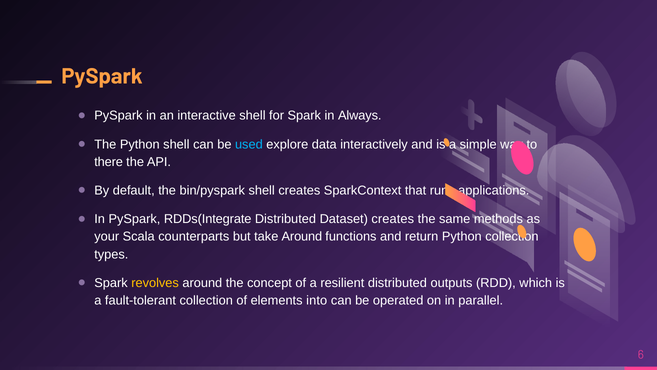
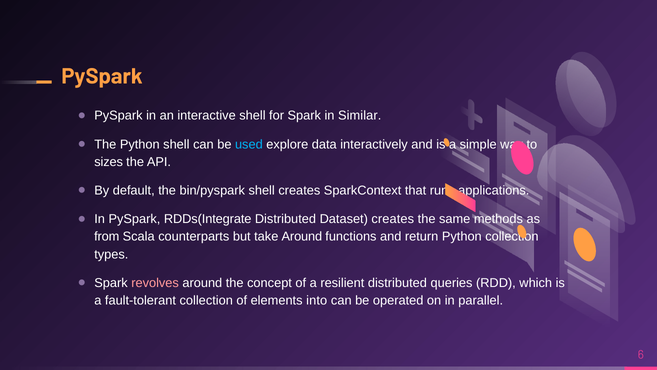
Always: Always -> Similar
there: there -> sizes
your: your -> from
revolves colour: yellow -> pink
outputs: outputs -> queries
